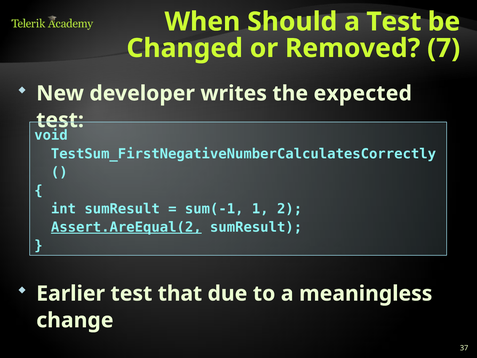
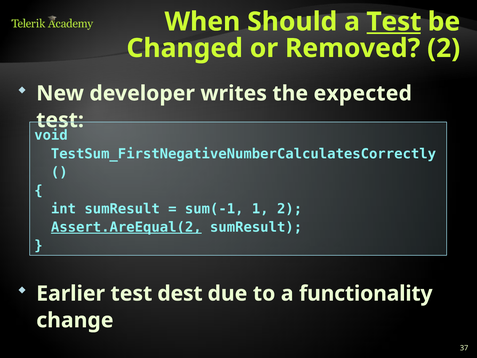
Test at (394, 22) underline: none -> present
Removed 7: 7 -> 2
that: that -> dest
meaningless: meaningless -> functionality
